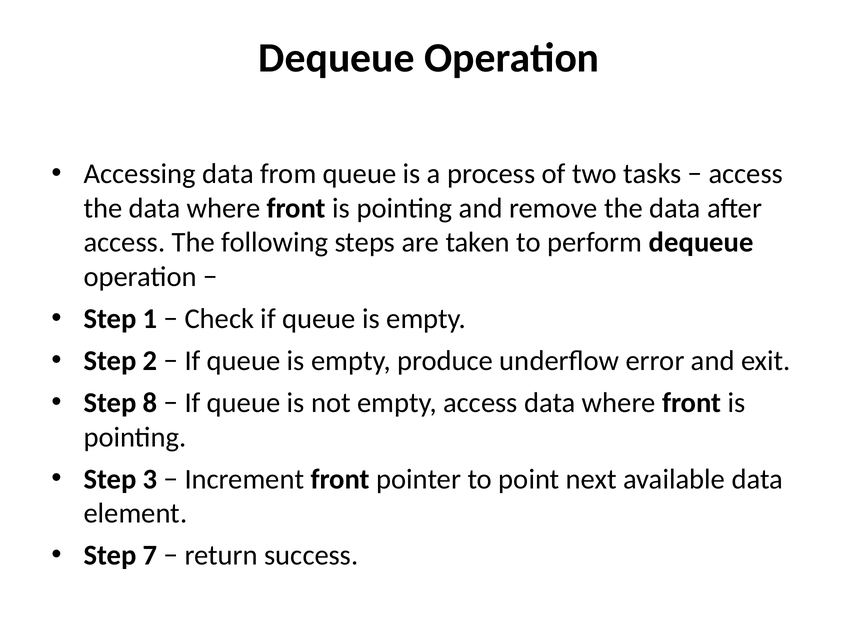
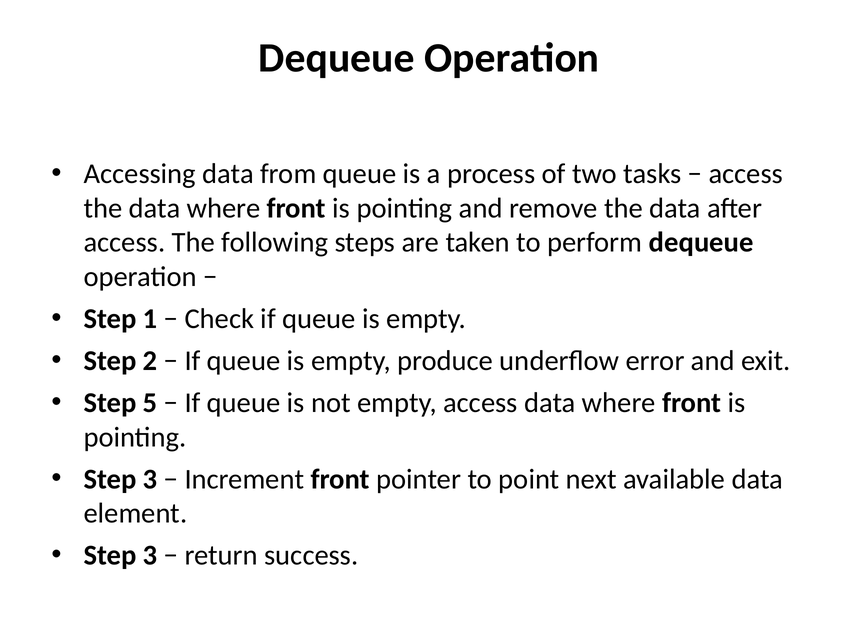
8: 8 -> 5
7 at (150, 555): 7 -> 3
